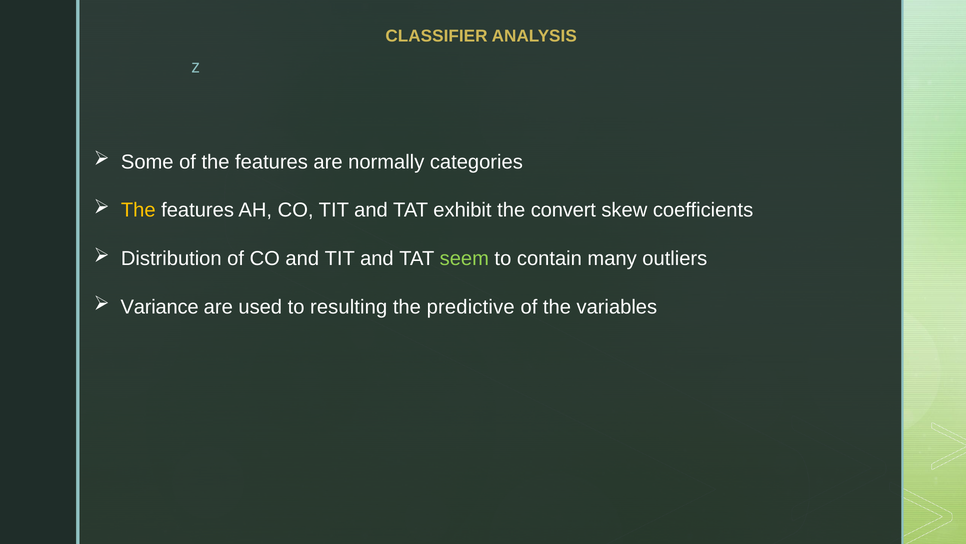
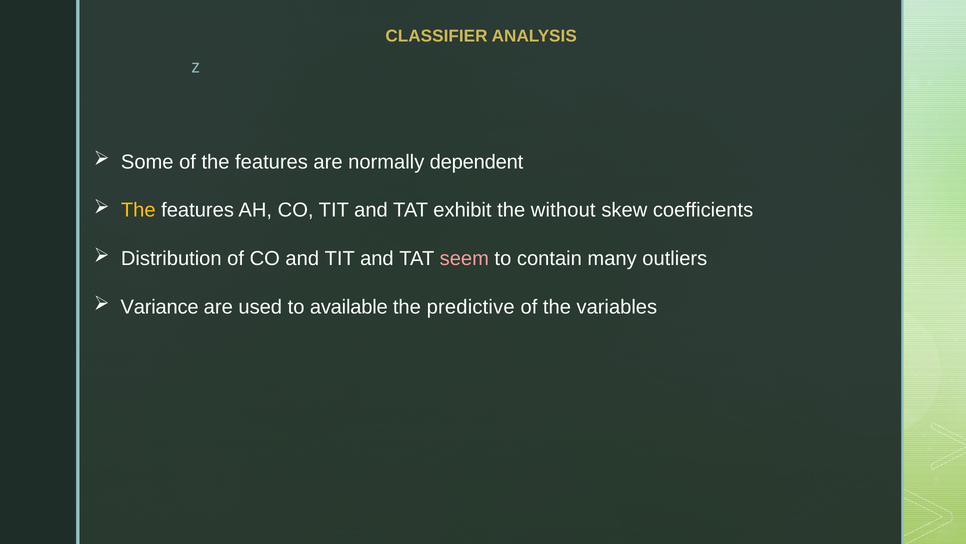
categories: categories -> dependent
convert: convert -> without
seem colour: light green -> pink
resulting: resulting -> available
